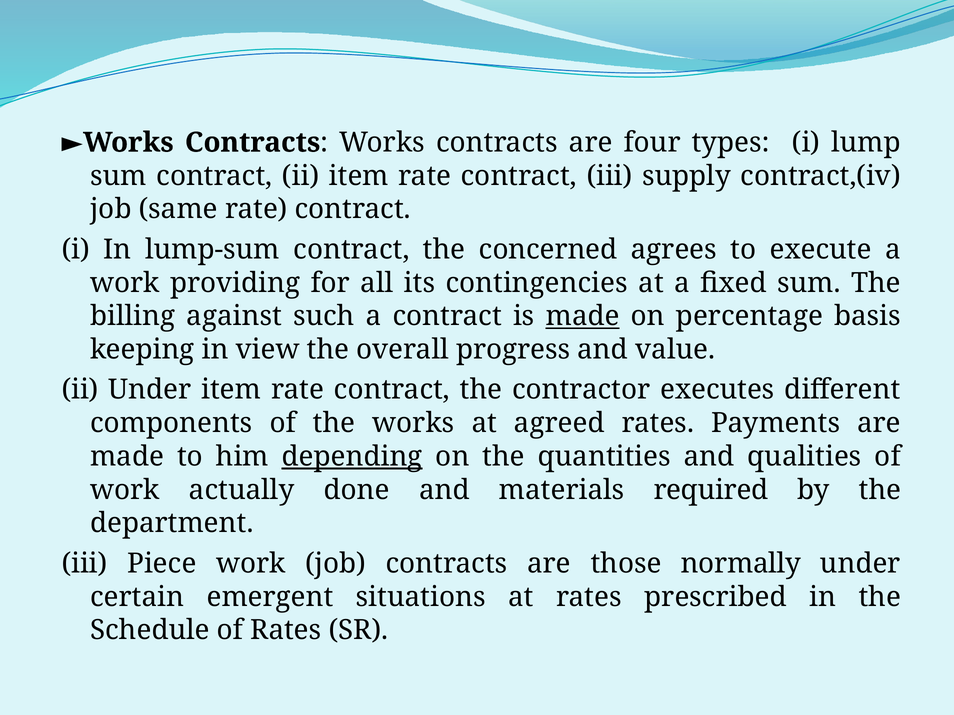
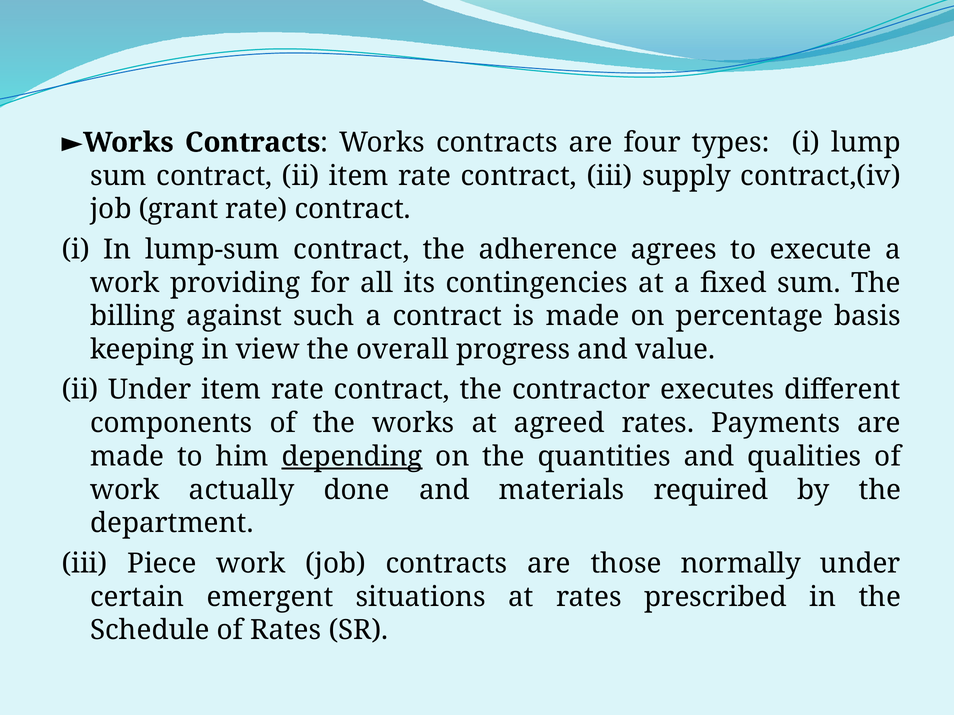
same: same -> grant
concerned: concerned -> adherence
made at (583, 316) underline: present -> none
